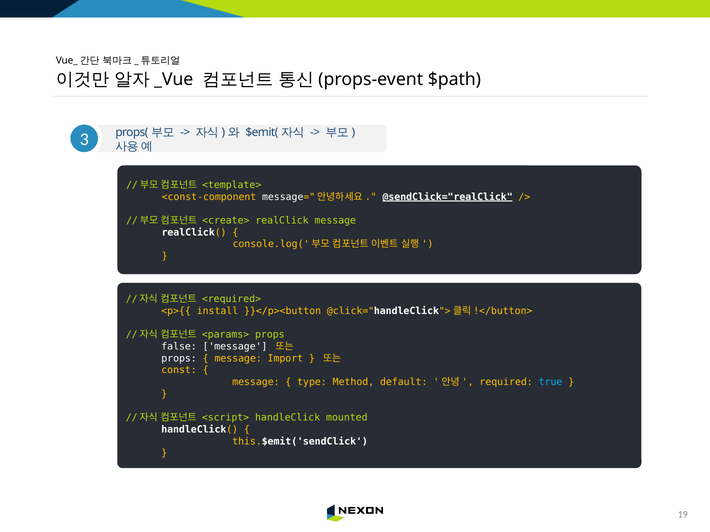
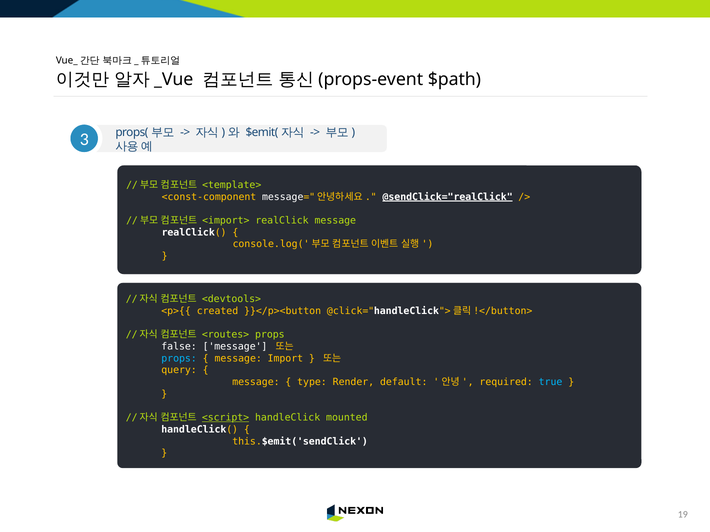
<create>: <create> -> <import>
<required>: <required> -> <devtools>
install: install -> created
<params>: <params> -> <routes>
props at (179, 359) colour: white -> light blue
const: const -> query
Method: Method -> Render
<script> underline: none -> present
